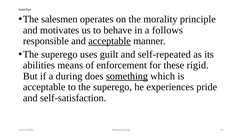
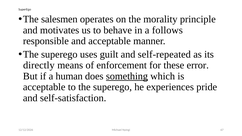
acceptable at (110, 41) underline: present -> none
abilities: abilities -> directly
rigid: rigid -> error
during: during -> human
